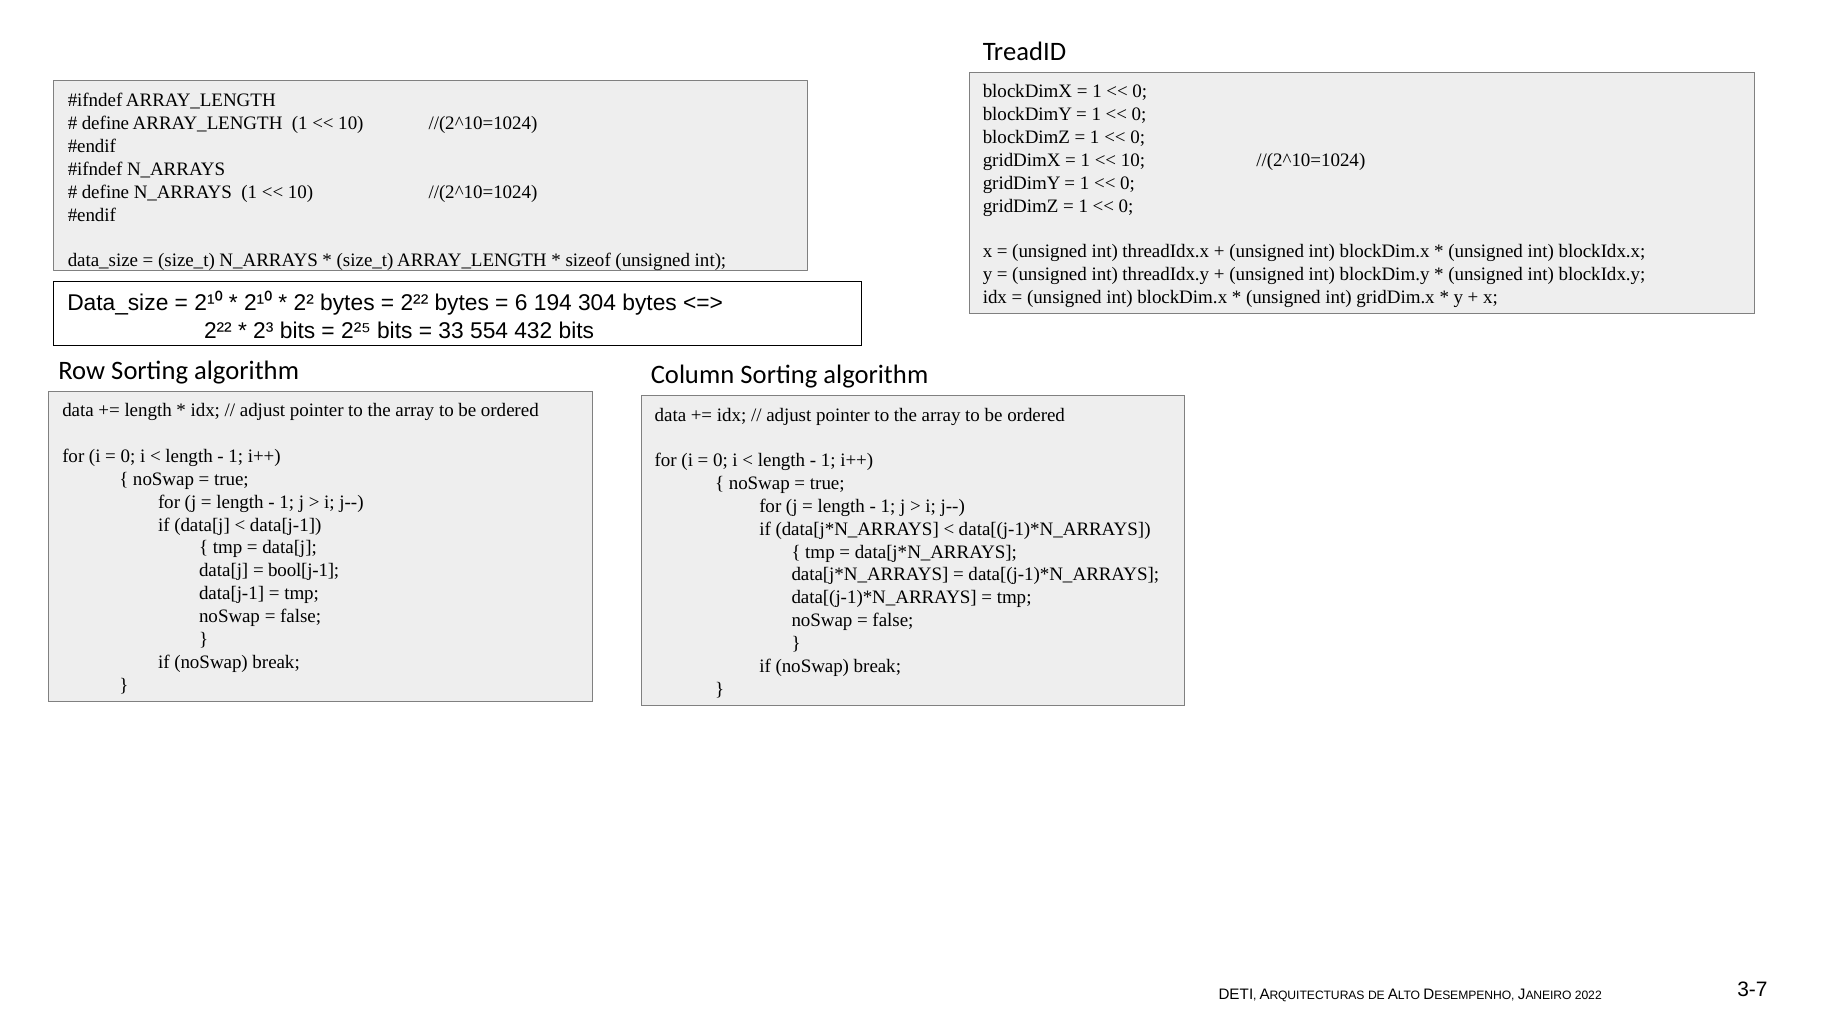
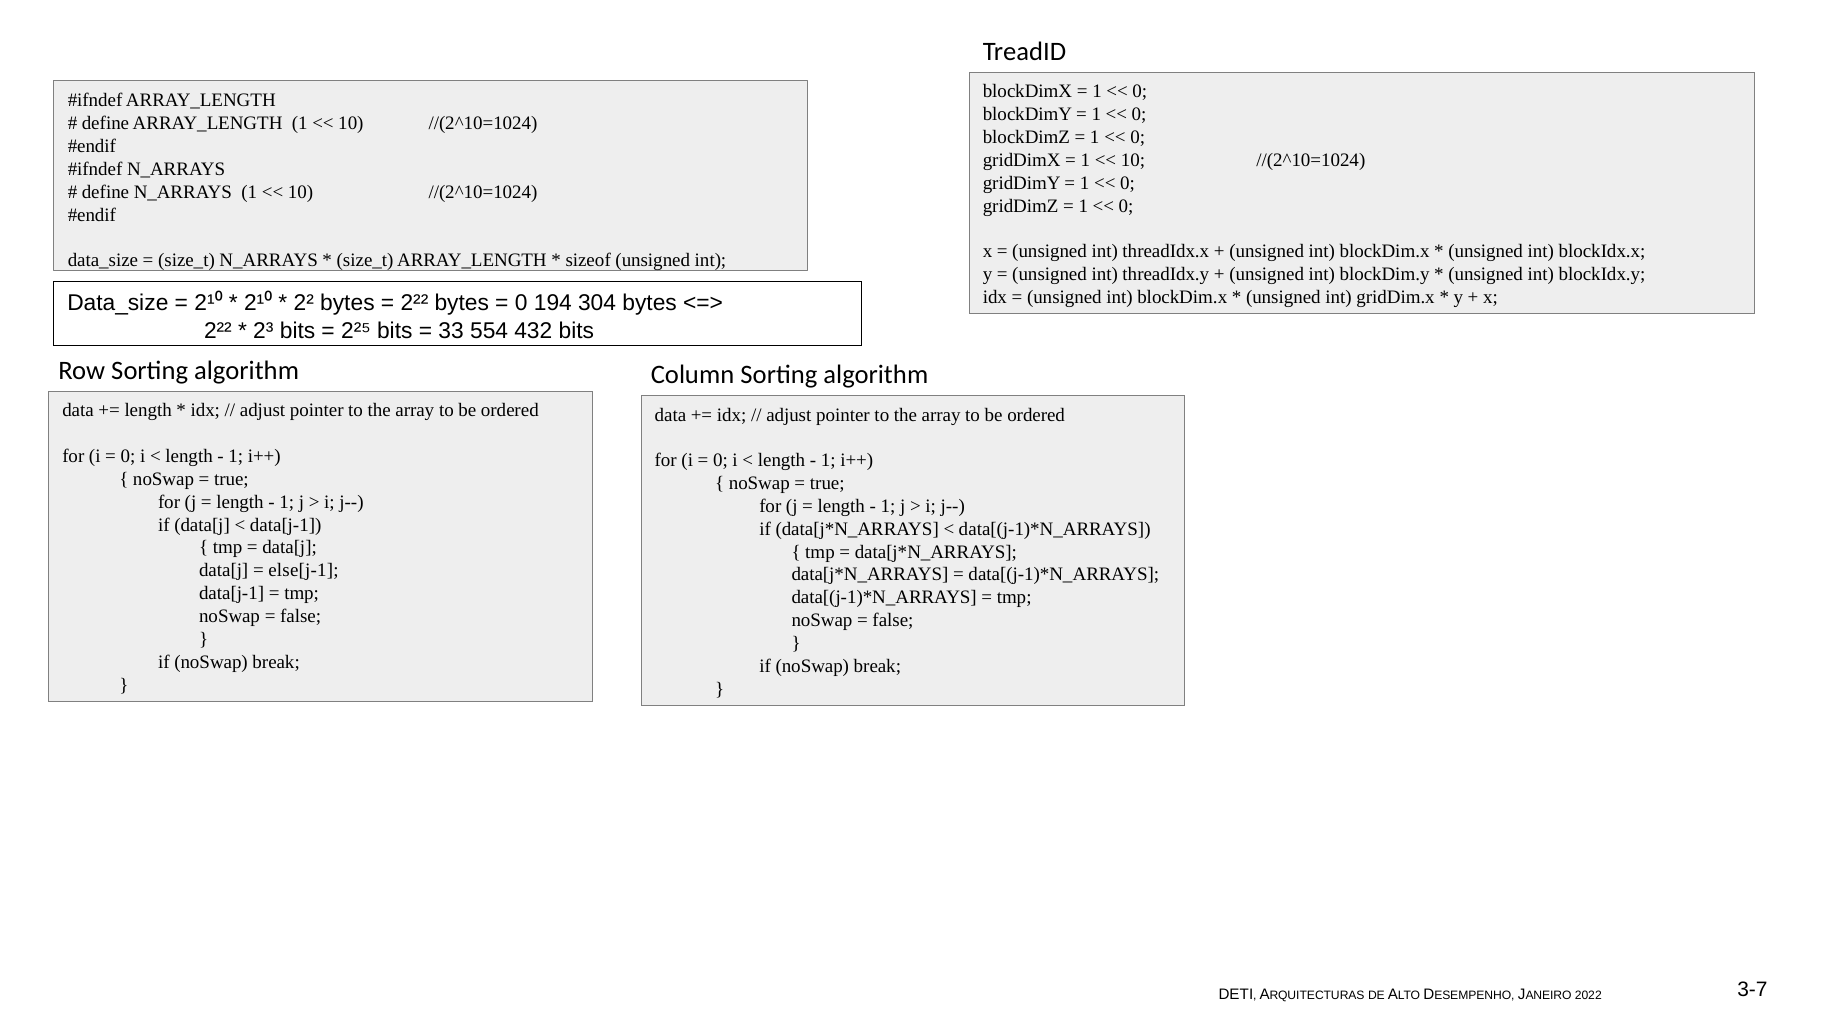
6 at (521, 303): 6 -> 0
bool[j-1: bool[j-1 -> else[j-1
